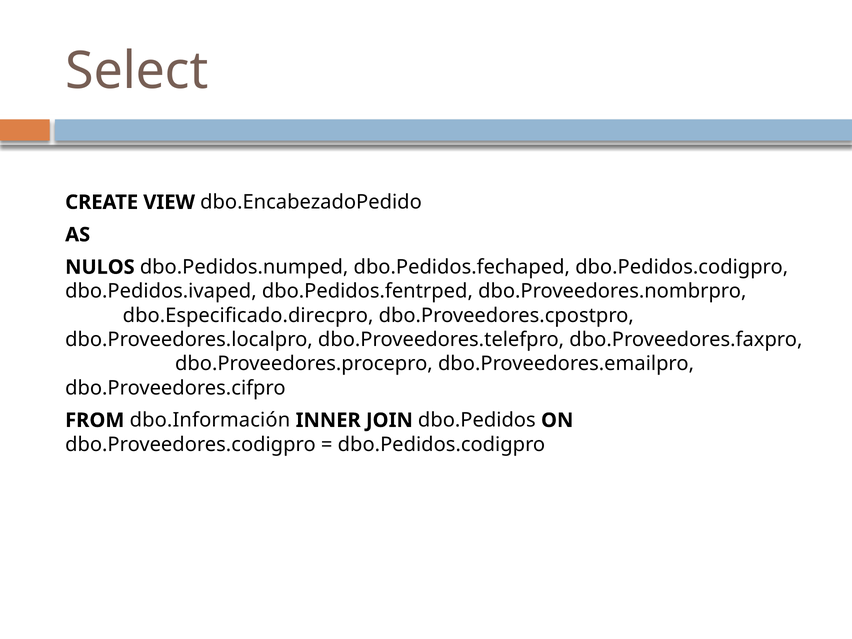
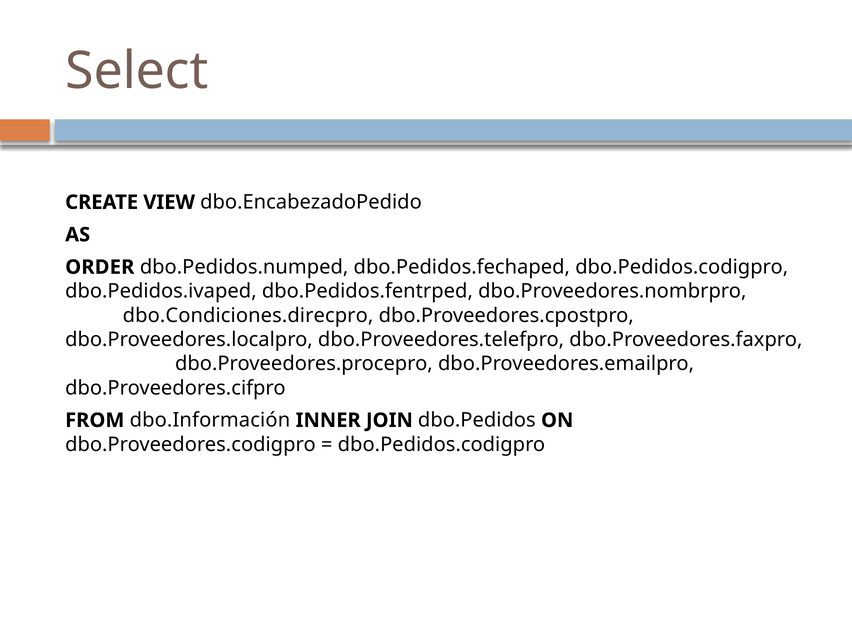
NULOS: NULOS -> ORDER
dbo.Especificado.direcpro: dbo.Especificado.direcpro -> dbo.Condiciones.direcpro
